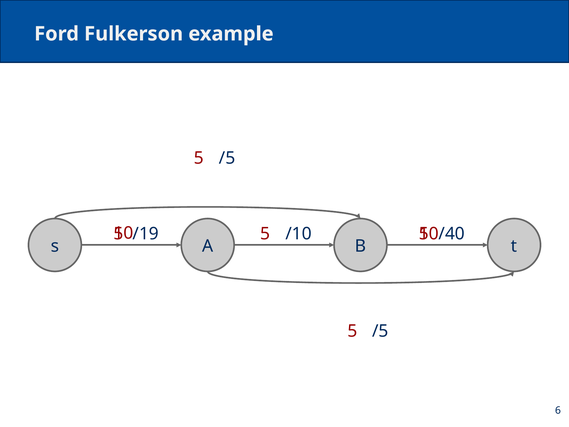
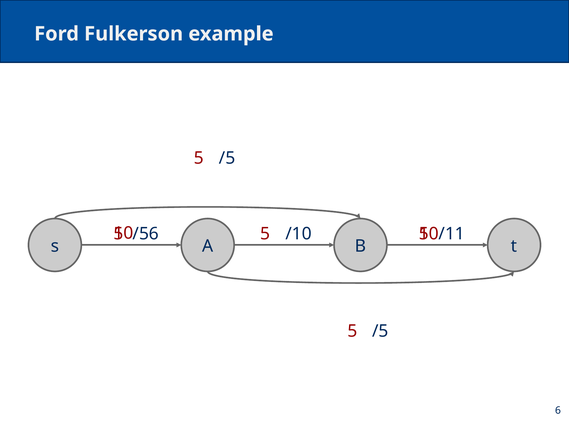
/19: /19 -> /56
/40: /40 -> /11
